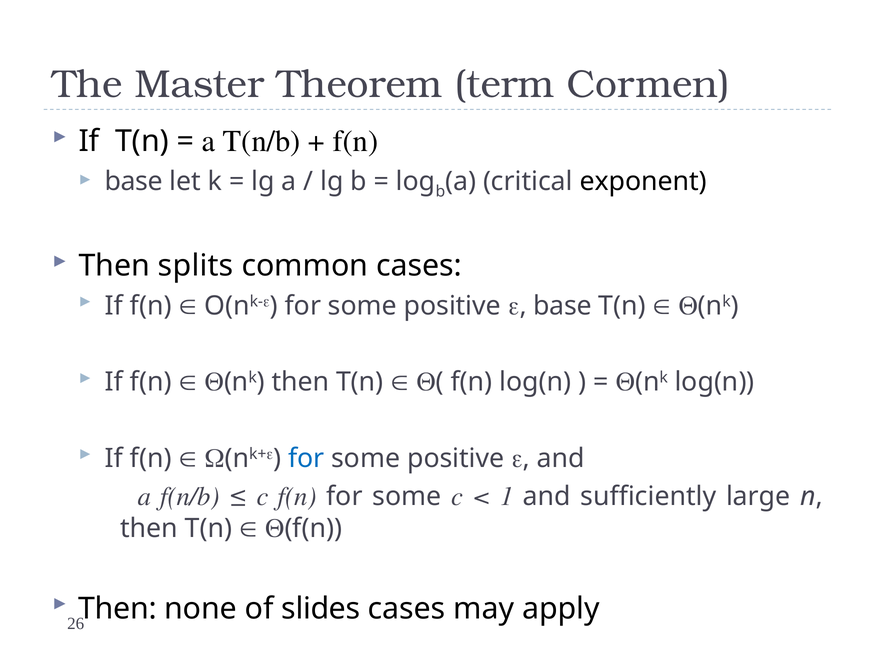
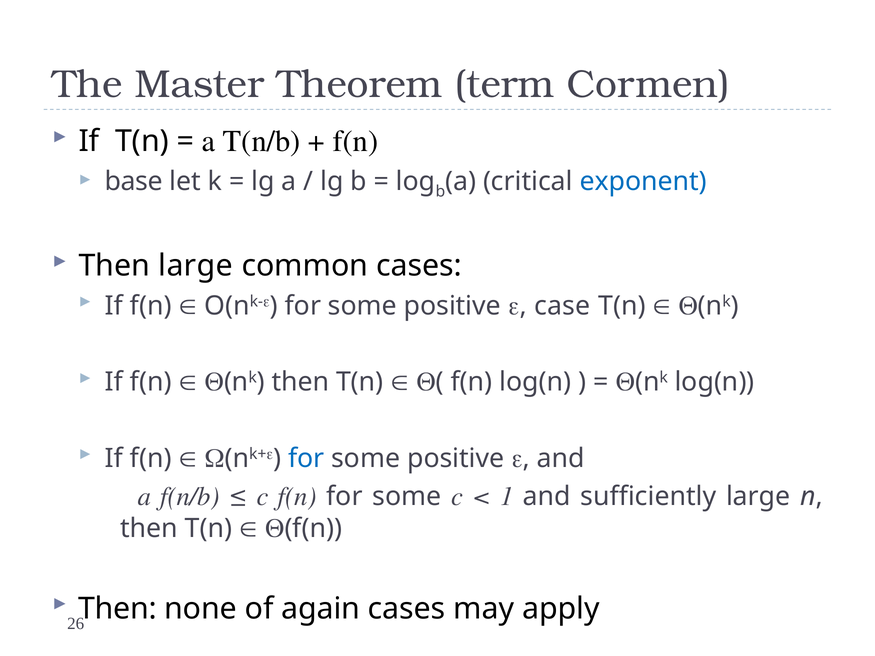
exponent colour: black -> blue
Then splits: splits -> large
base at (563, 306): base -> case
slides: slides -> again
